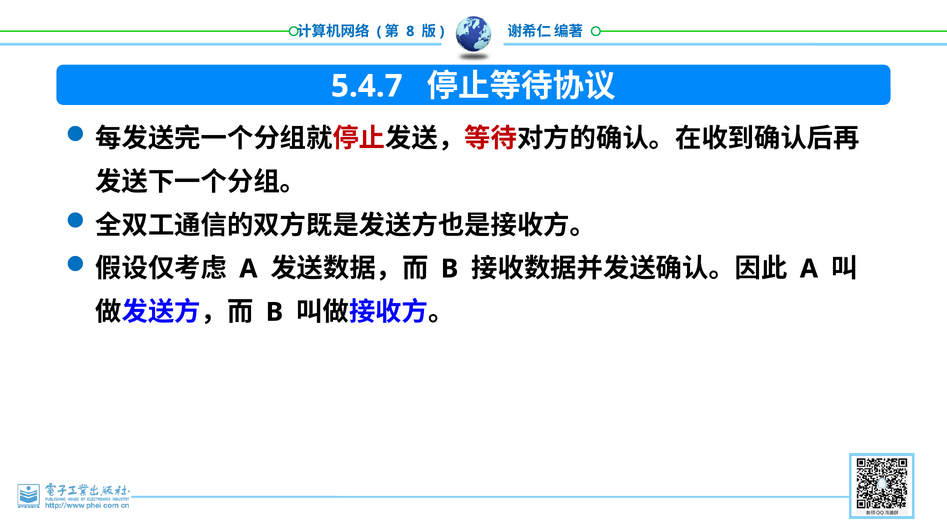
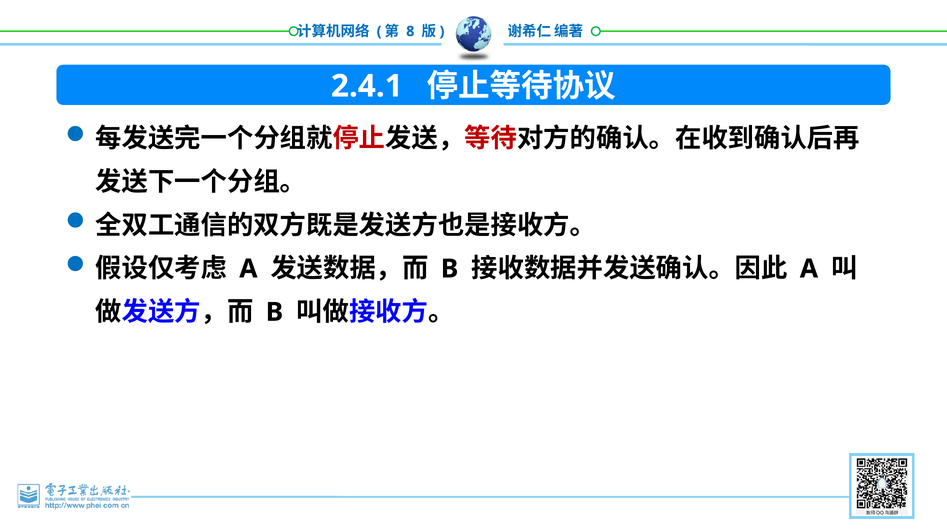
5.4.7: 5.4.7 -> 2.4.1
